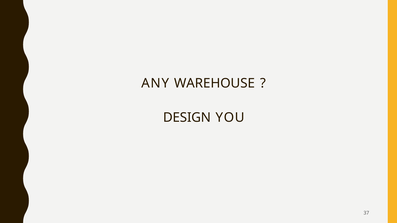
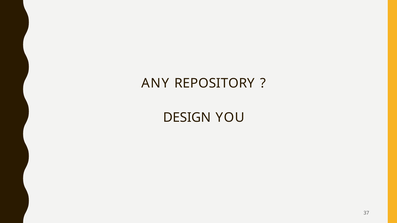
WAREHOUSE: WAREHOUSE -> REPOSITORY
